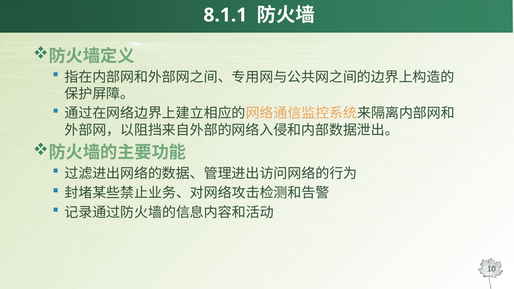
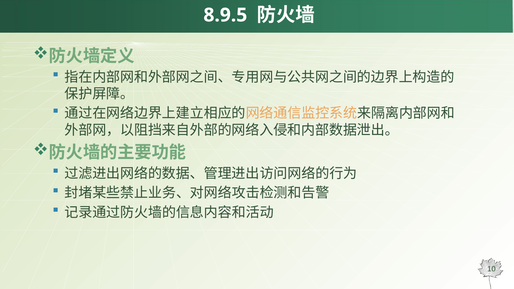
8.1.1: 8.1.1 -> 8.9.5
